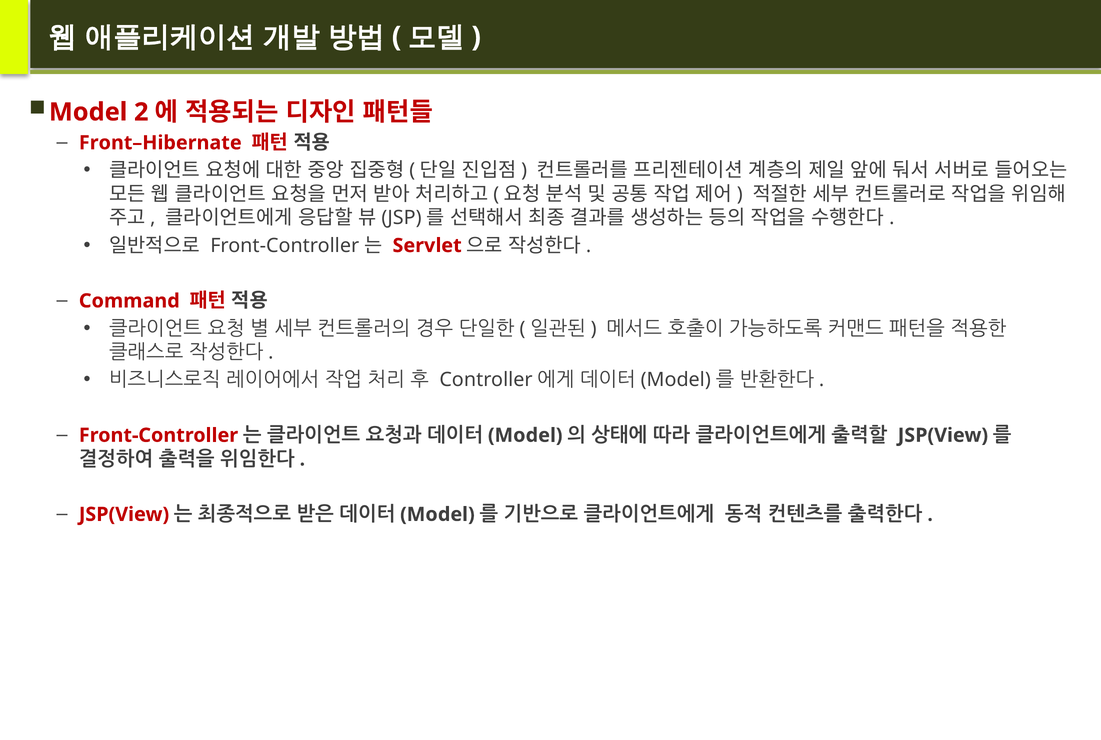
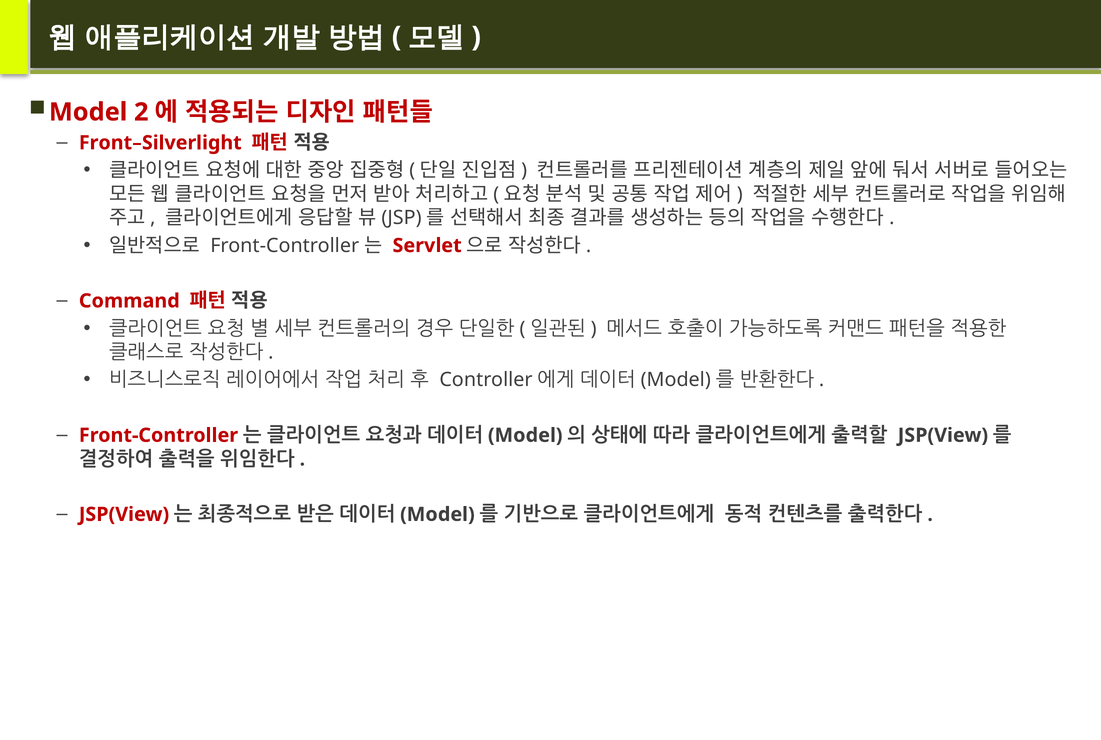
Front–Hibernate: Front–Hibernate -> Front–Silverlight
